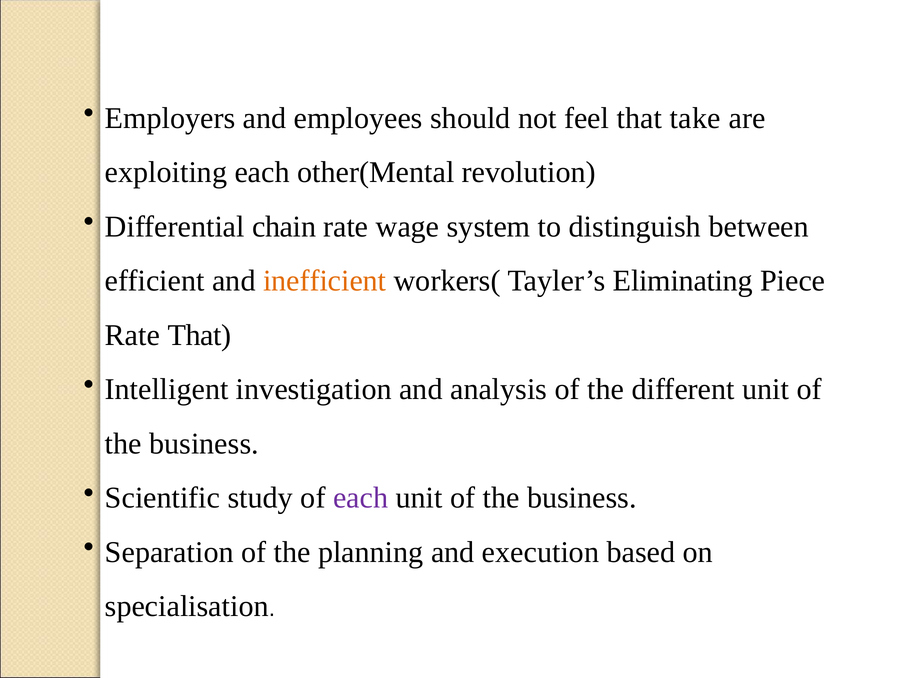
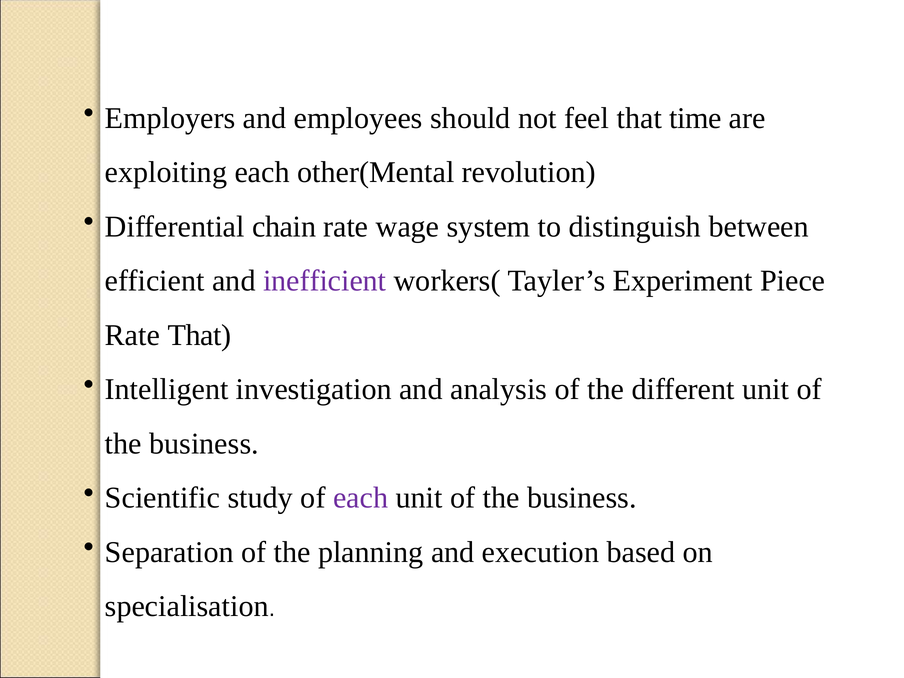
take: take -> time
inefficient colour: orange -> purple
Eliminating: Eliminating -> Experiment
